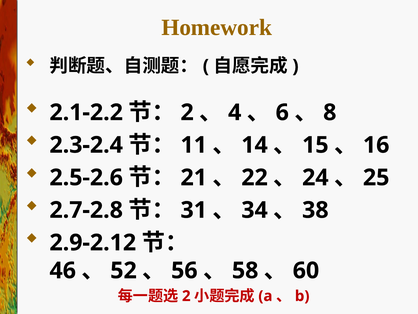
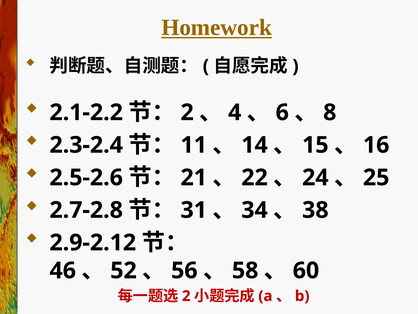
Homework underline: none -> present
